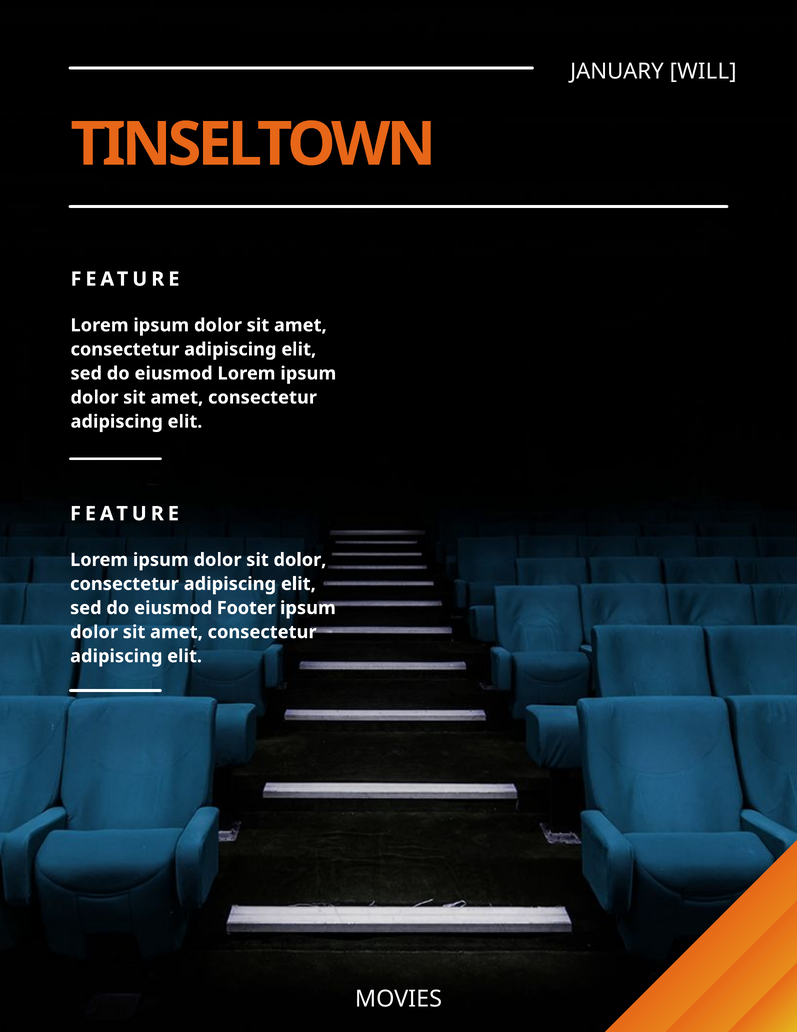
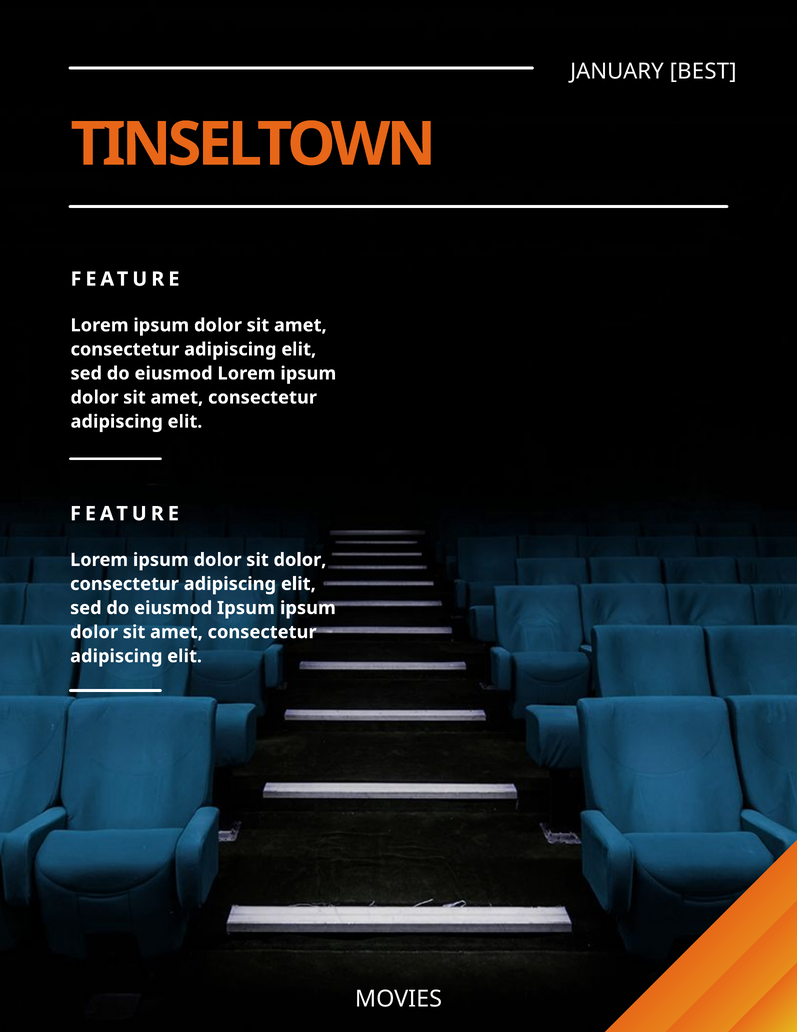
WILL: WILL -> BEST
eiusmod Footer: Footer -> Ipsum
